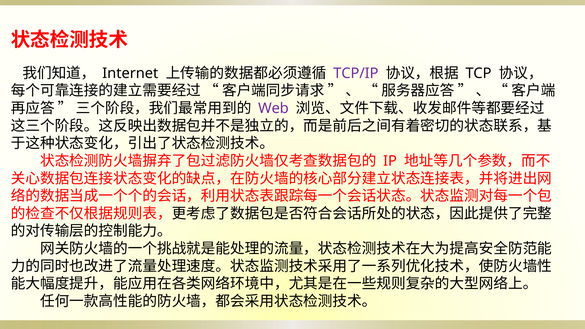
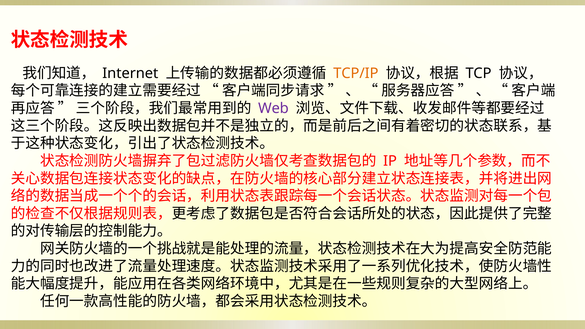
TCP/IP colour: purple -> orange
